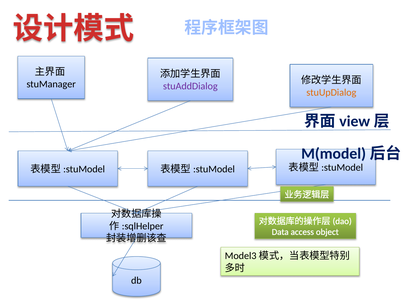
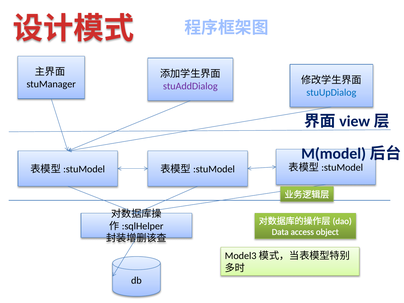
stuUpDialog colour: orange -> blue
